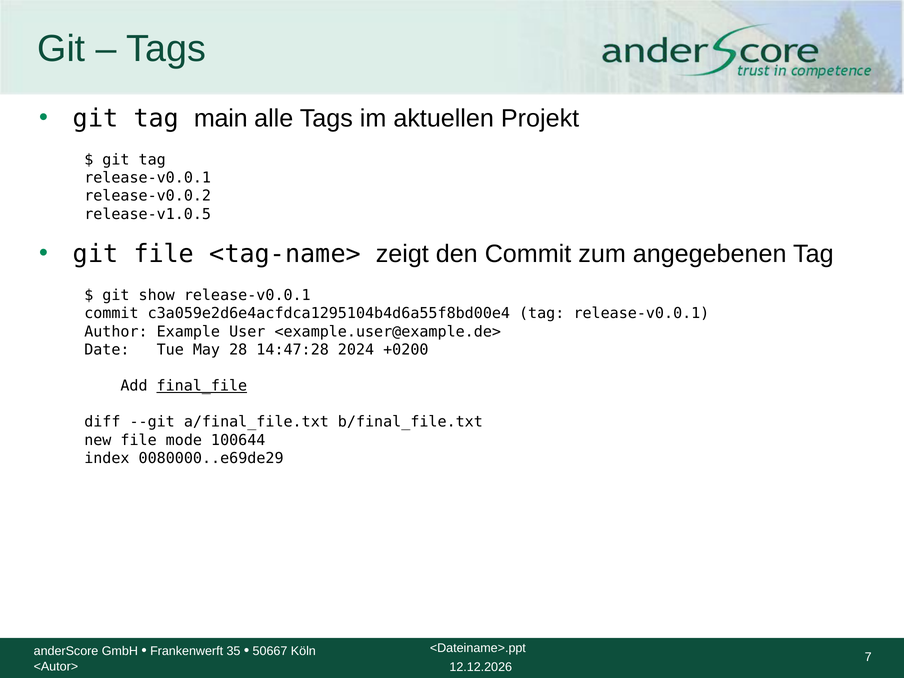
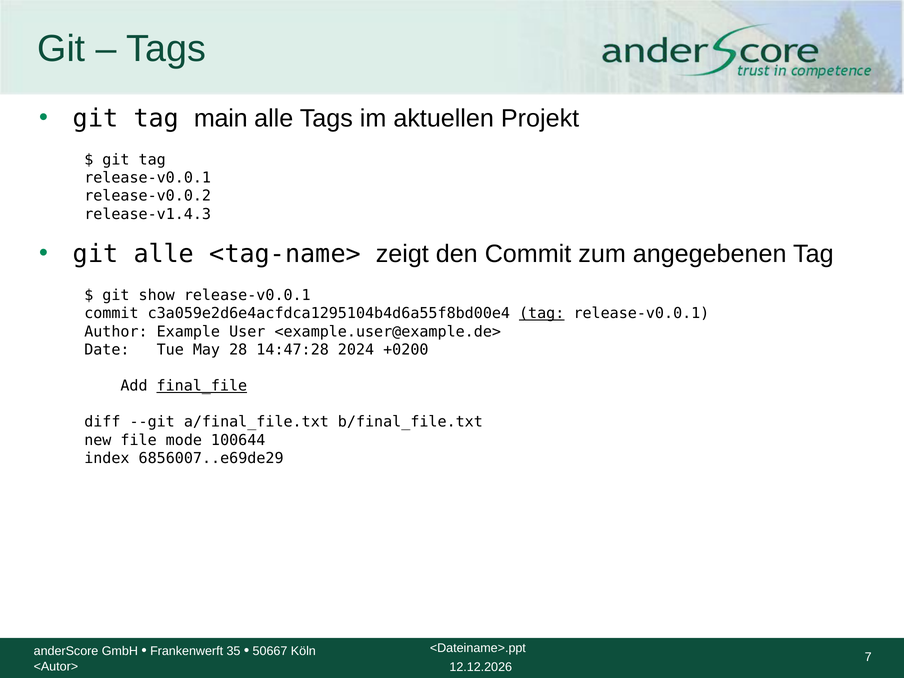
release-v1.0.5: release-v1.0.5 -> release-v1.4.3
git file: file -> alle
tag at (542, 314) underline: none -> present
0080000..e69de29: 0080000..e69de29 -> 6856007..e69de29
